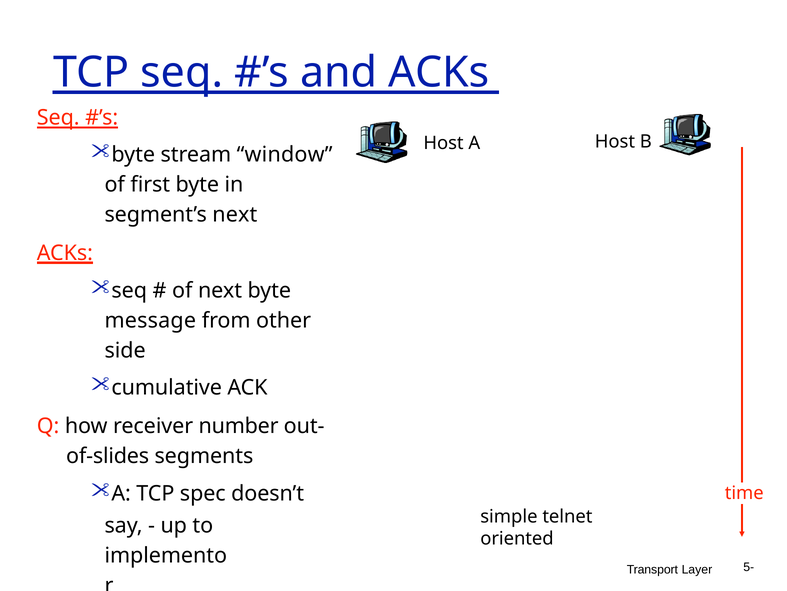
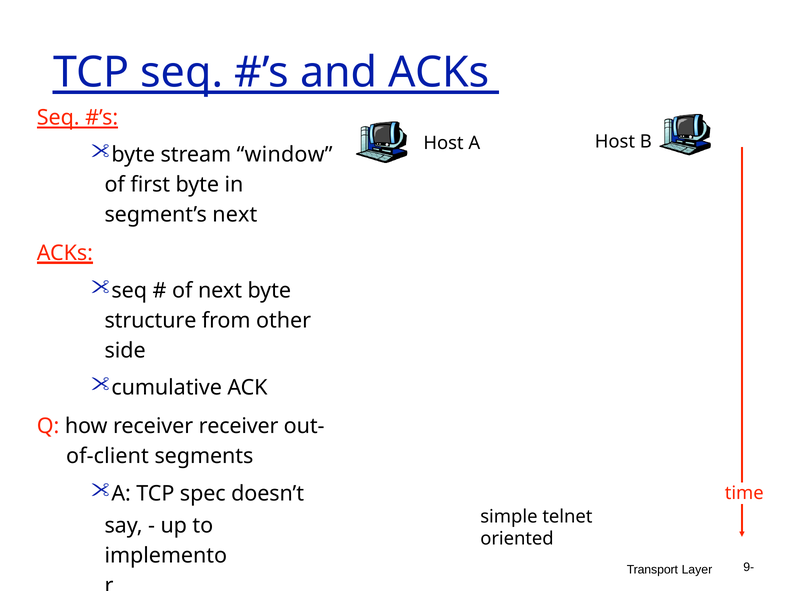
message: message -> structure
receiver number: number -> receiver
of-slides: of-slides -> of-client
5-: 5- -> 9-
